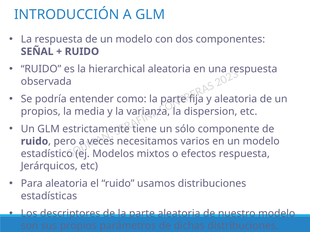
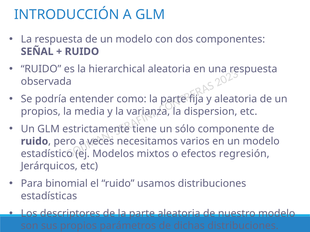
efectos respuesta: respuesta -> regresión
Para aleatoria: aleatoria -> binomial
